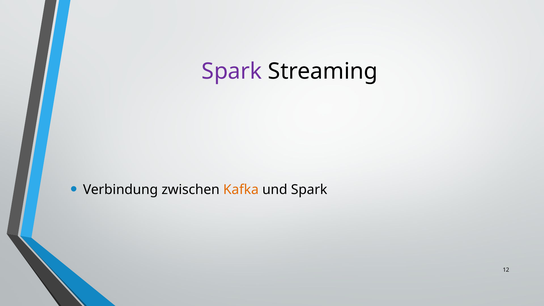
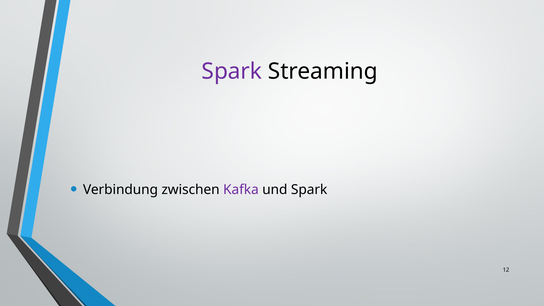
Kafka colour: orange -> purple
